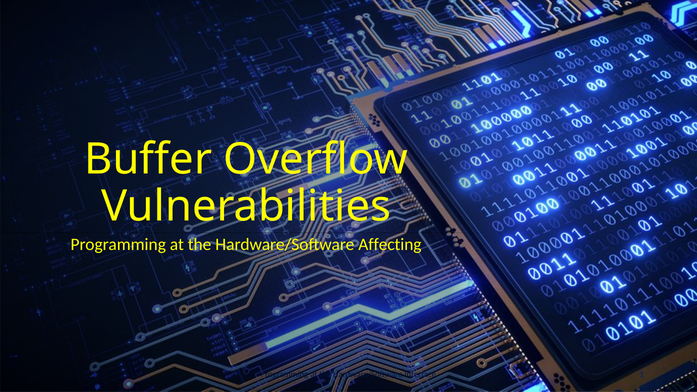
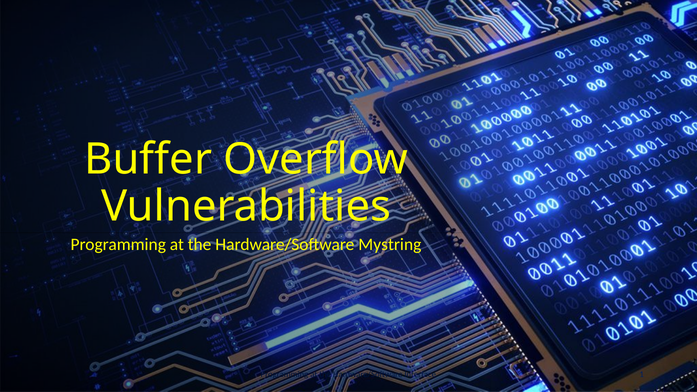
Affecting: Affecting -> Mystring
